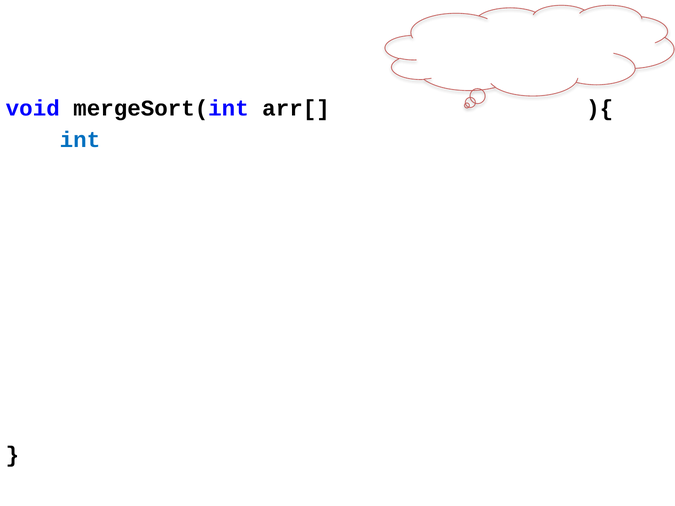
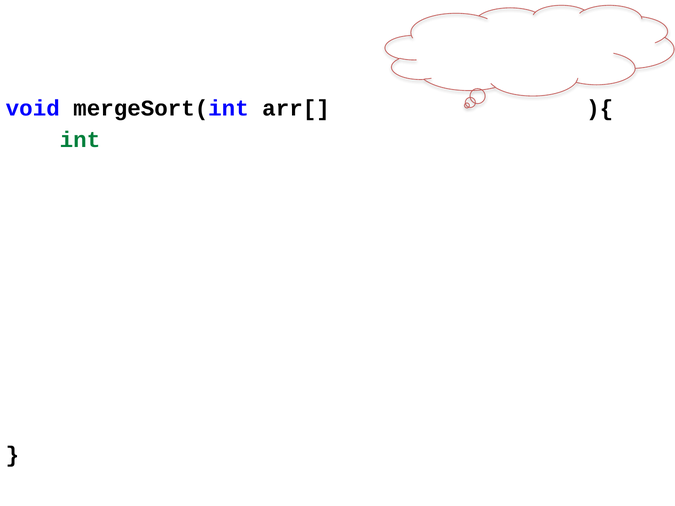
int at (80, 140) colour: blue -> green
